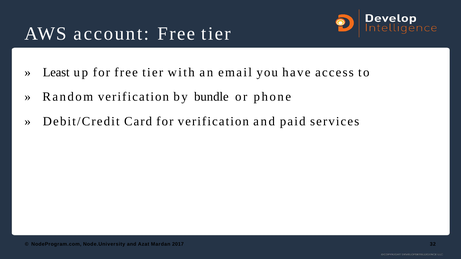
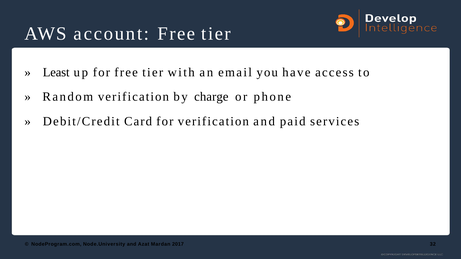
bundle: bundle -> charge
